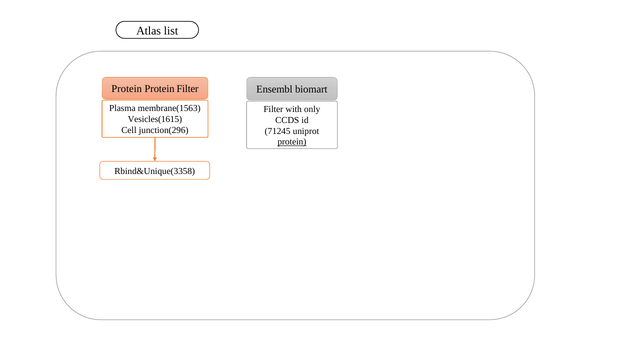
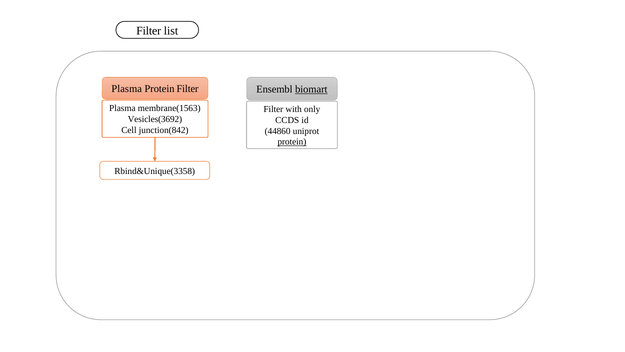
Atlas at (149, 31): Atlas -> Filter
Protein at (127, 89): Protein -> Plasma
biomart underline: none -> present
Vesicles(1615: Vesicles(1615 -> Vesicles(3692
junction(296: junction(296 -> junction(842
71245: 71245 -> 44860
